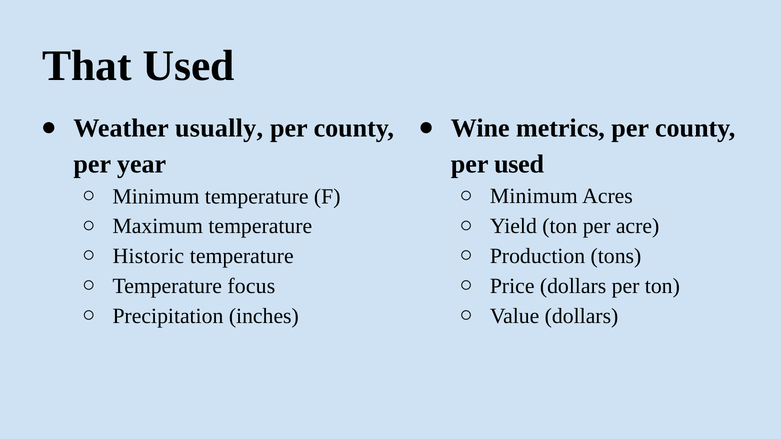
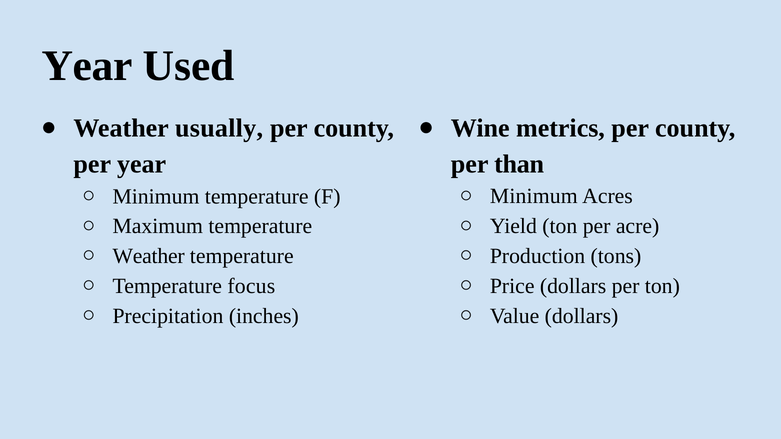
That at (87, 66): That -> Year
per used: used -> than
Historic at (148, 256): Historic -> Weather
